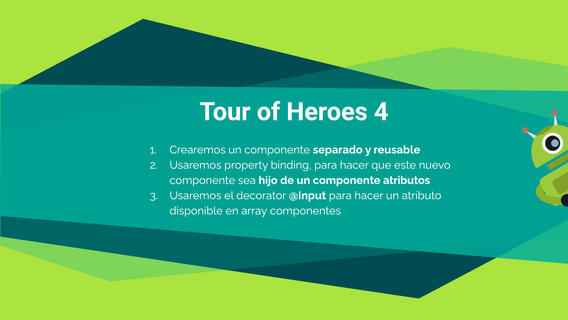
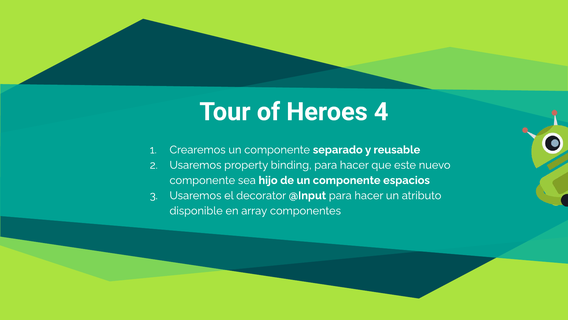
atributos: atributos -> espacios
